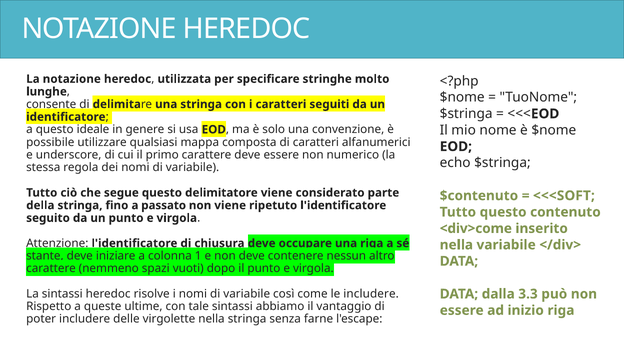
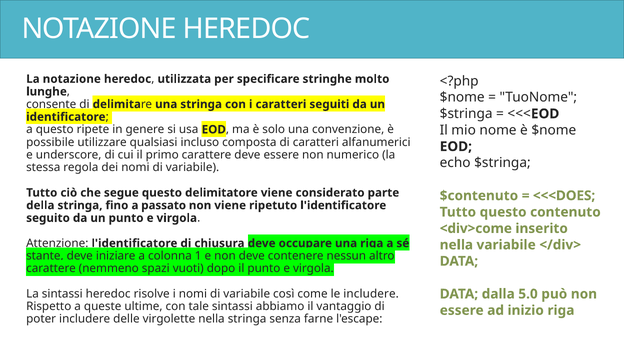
ideale: ideale -> ripete
mappa: mappa -> incluso
<<<SOFT: <<<SOFT -> <<<DOES
3.3: 3.3 -> 5.0
